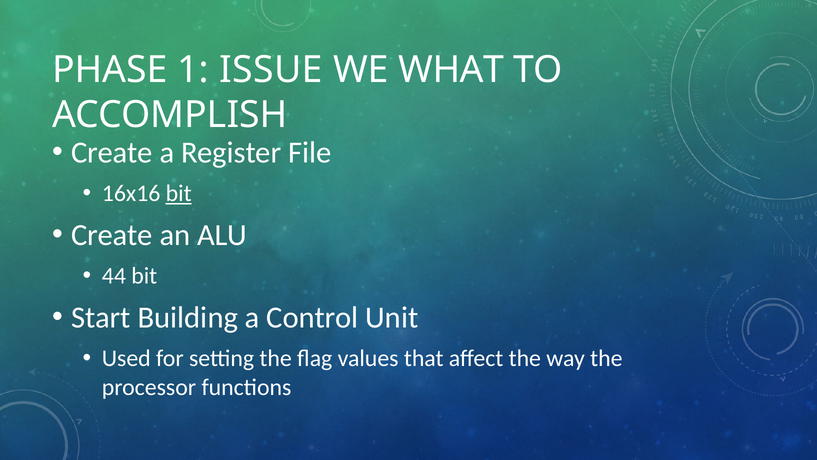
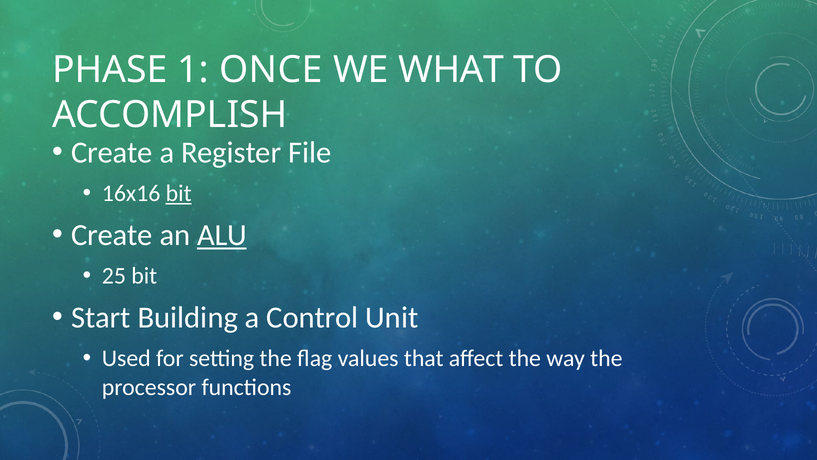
ISSUE: ISSUE -> ONCE
ALU underline: none -> present
44: 44 -> 25
